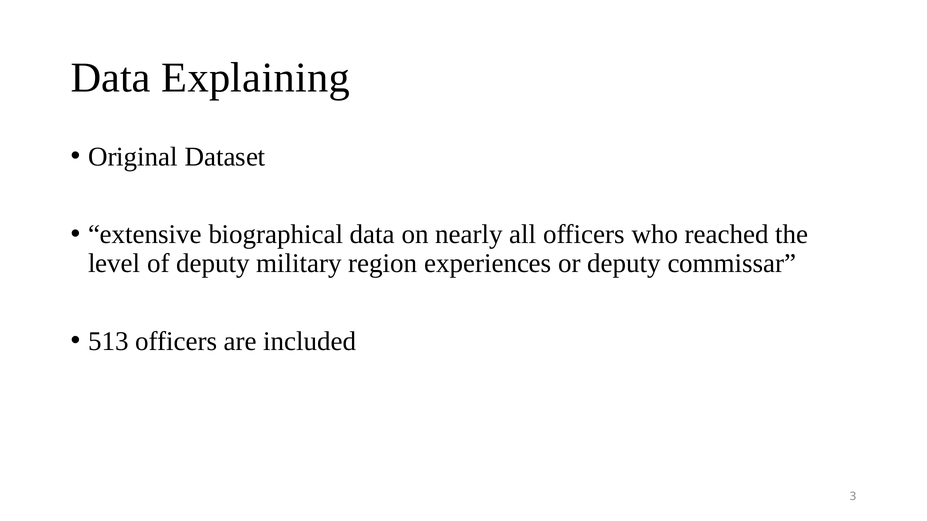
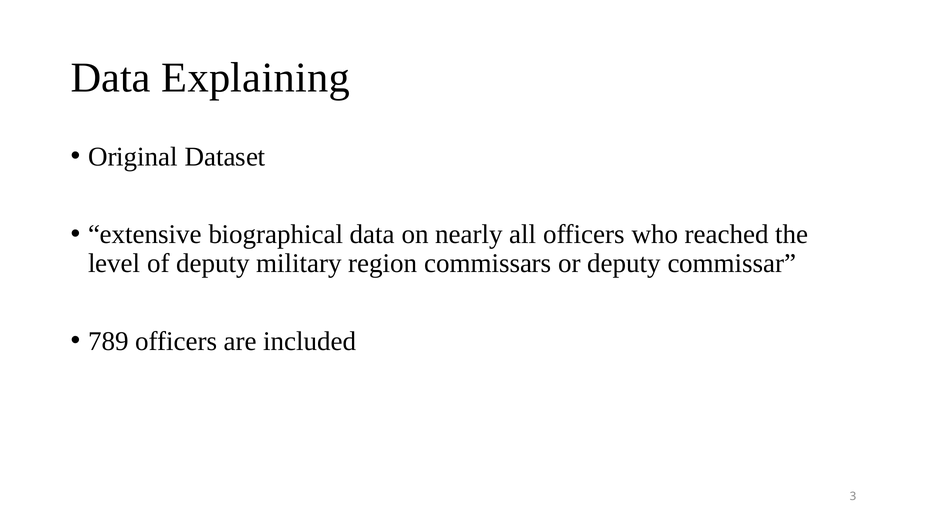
experiences: experiences -> commissars
513: 513 -> 789
